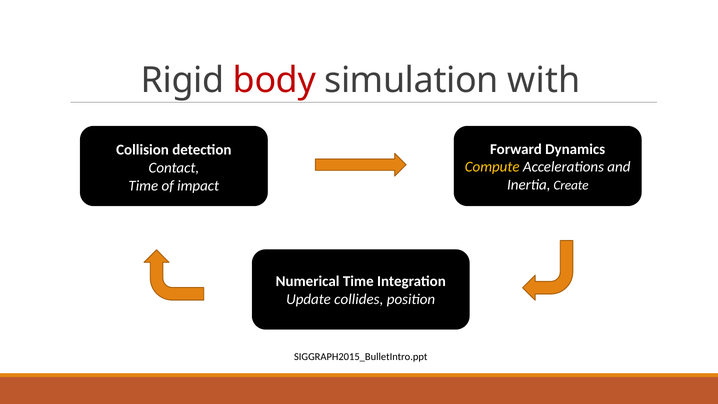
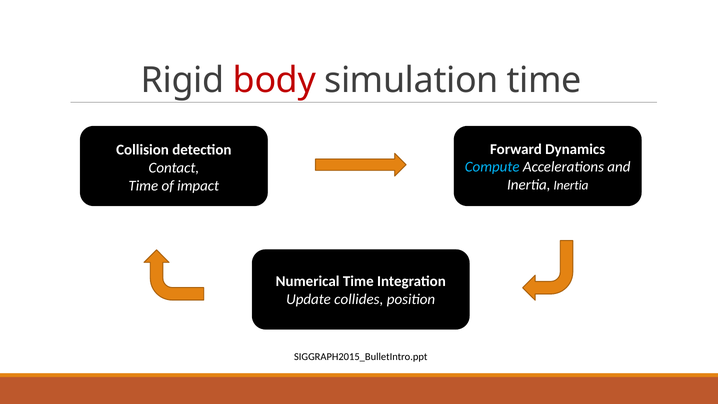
simulation with: with -> time
Compute colour: yellow -> light blue
Inertia Create: Create -> Inertia
